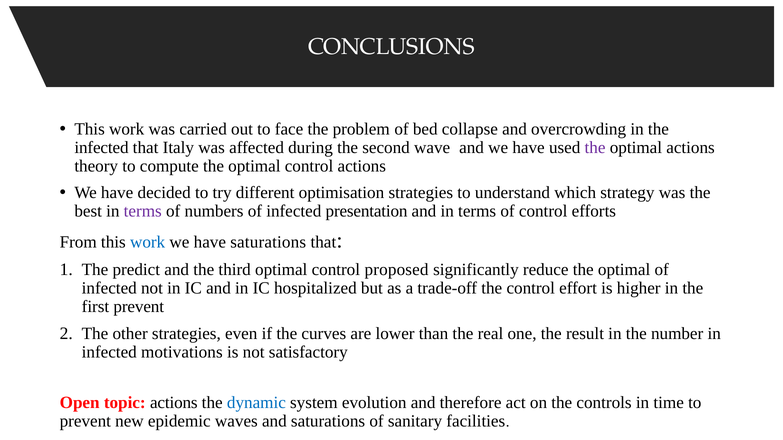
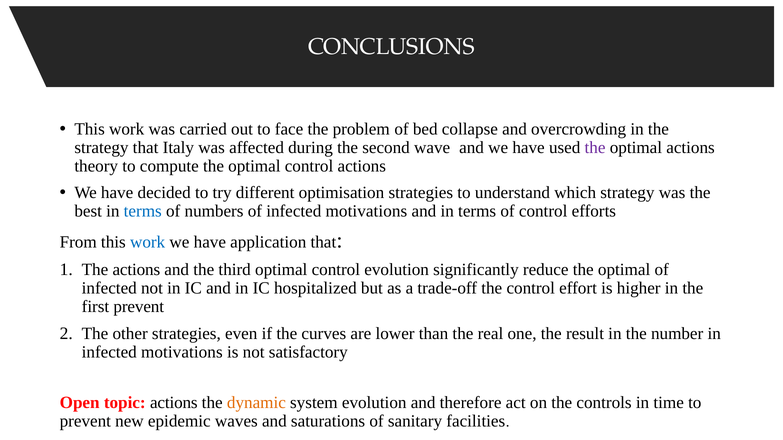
infected at (101, 148): infected -> strategy
terms at (143, 211) colour: purple -> blue
of infected presentation: presentation -> motivations
have saturations: saturations -> application
The predict: predict -> actions
control proposed: proposed -> evolution
dynamic colour: blue -> orange
